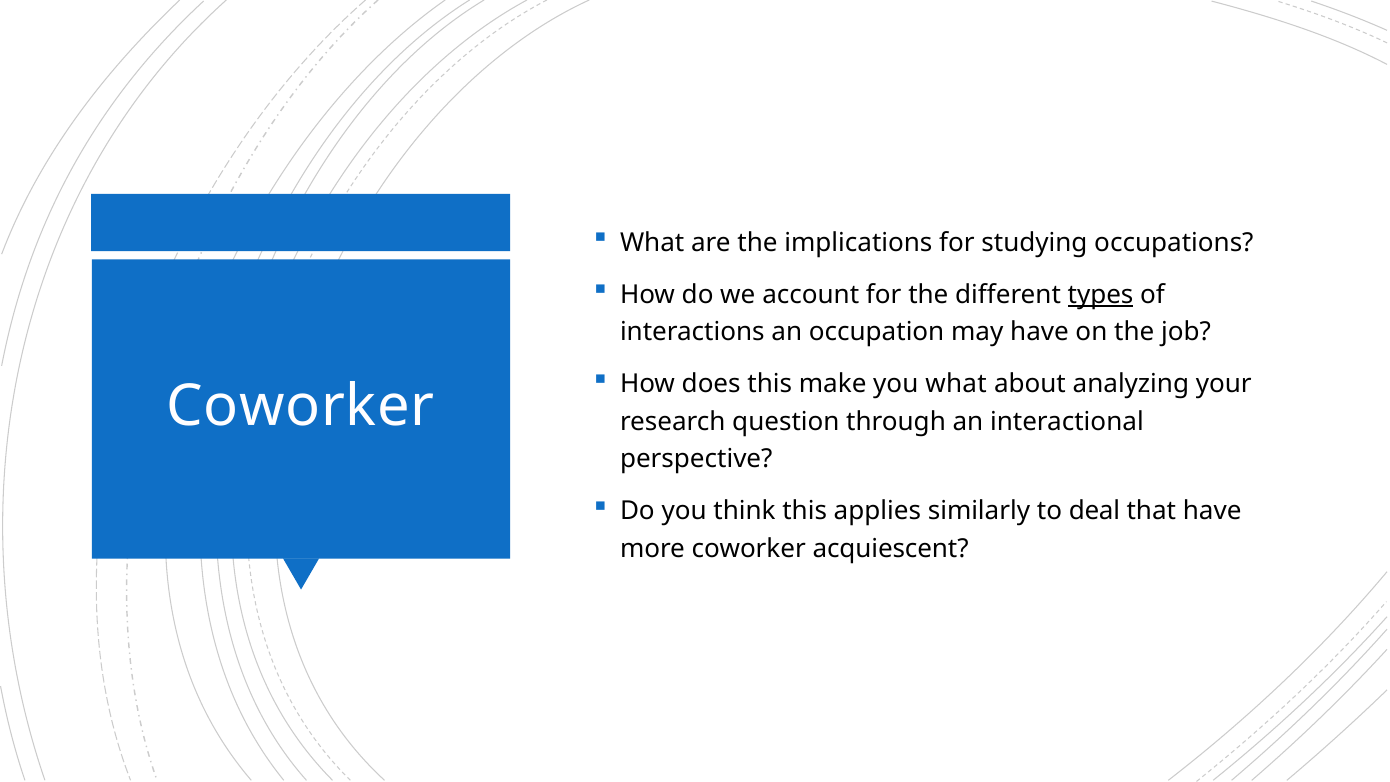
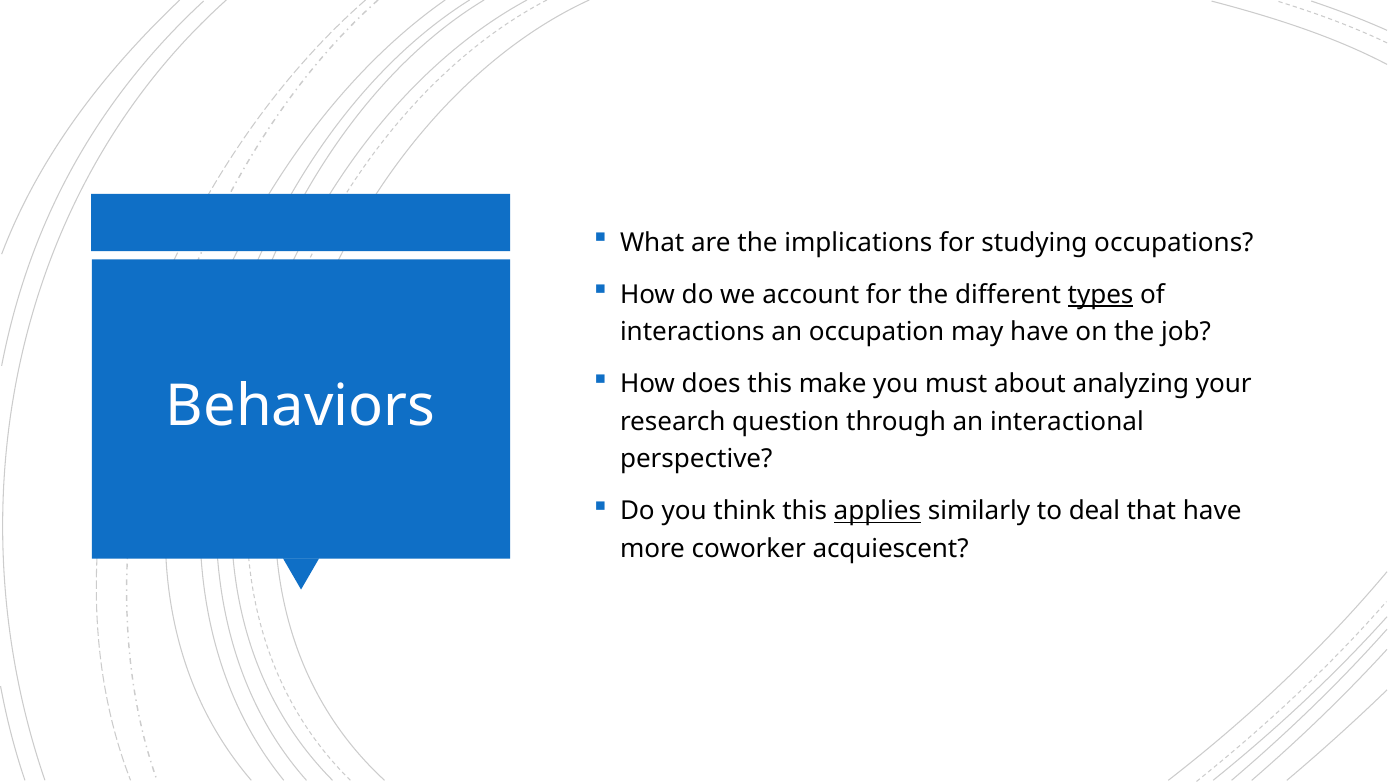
you what: what -> must
Coworker at (300, 407): Coworker -> Behaviors
applies underline: none -> present
